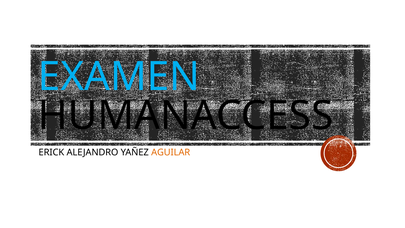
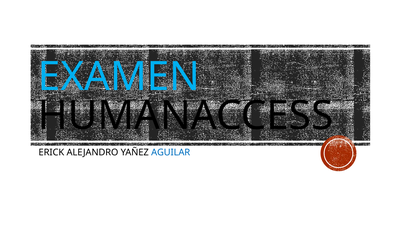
AGUILAR colour: orange -> blue
